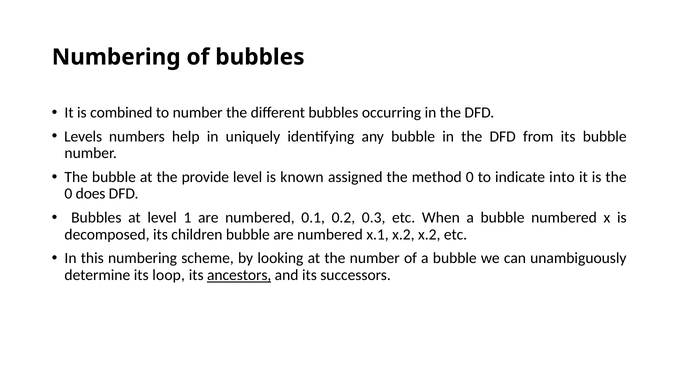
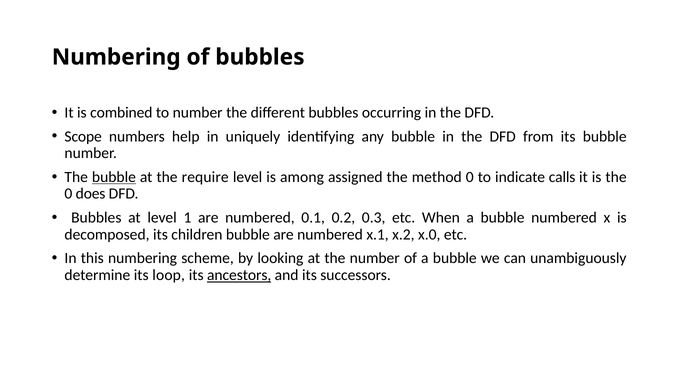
Levels: Levels -> Scope
bubble at (114, 177) underline: none -> present
provide: provide -> require
known: known -> among
into: into -> calls
x.2 x.2: x.2 -> x.0
